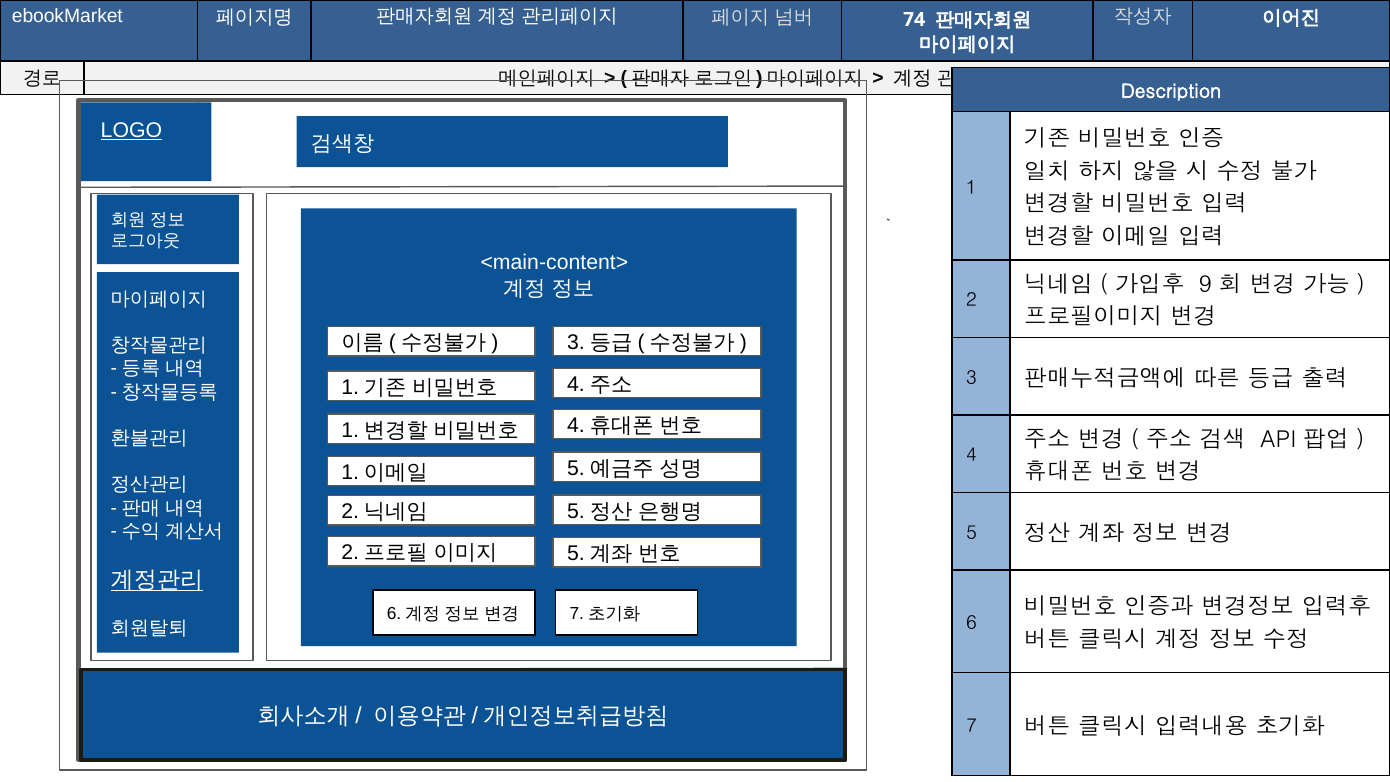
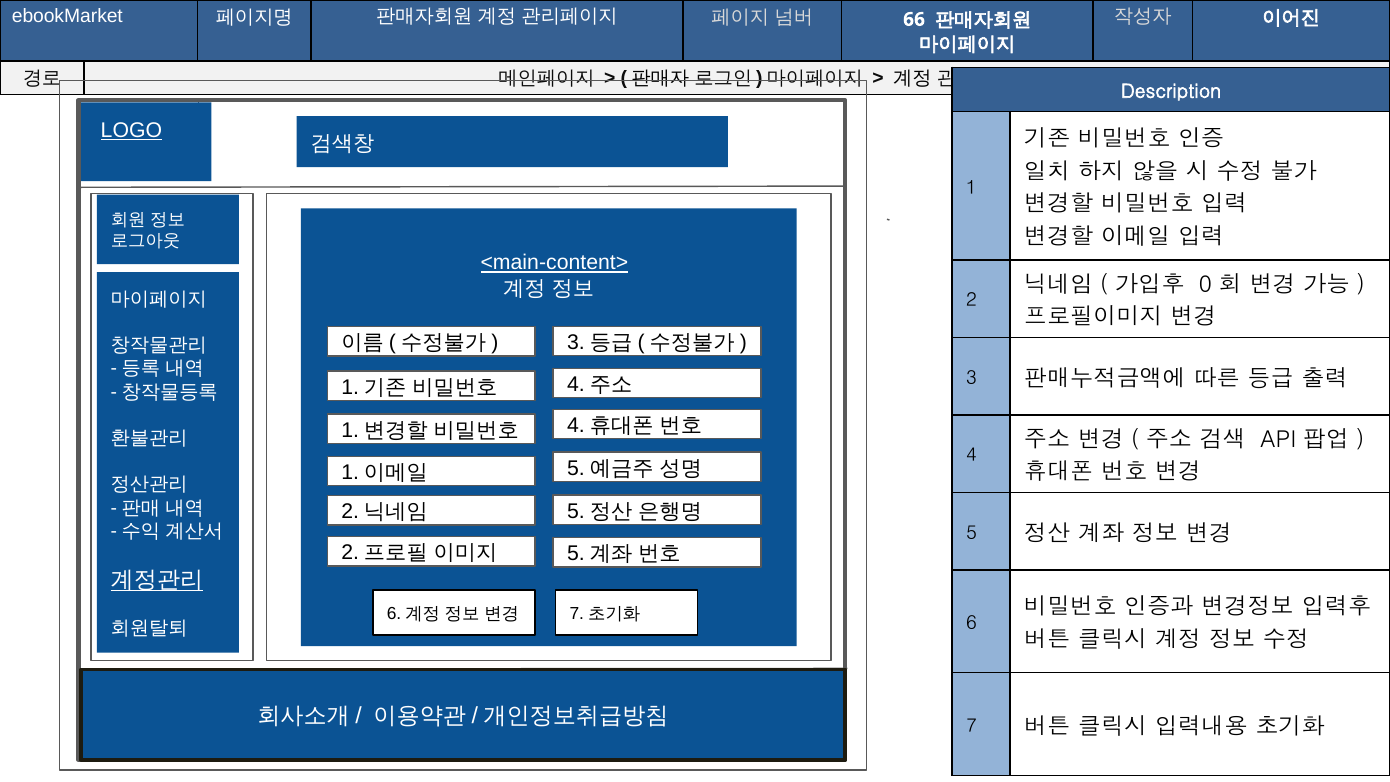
74: 74 -> 66
<main-content> underline: none -> present
9: 9 -> 0
